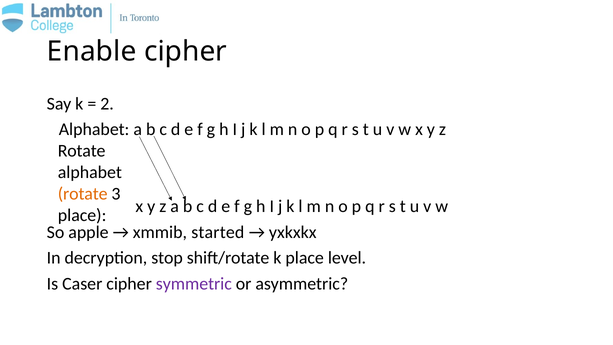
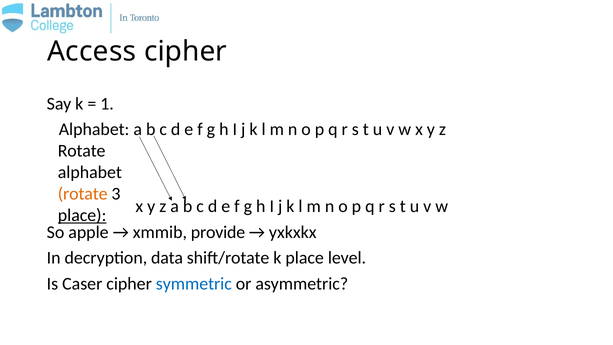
Enable: Enable -> Access
2: 2 -> 1
place at (82, 215) underline: none -> present
started: started -> provide
stop: stop -> data
symmetric colour: purple -> blue
